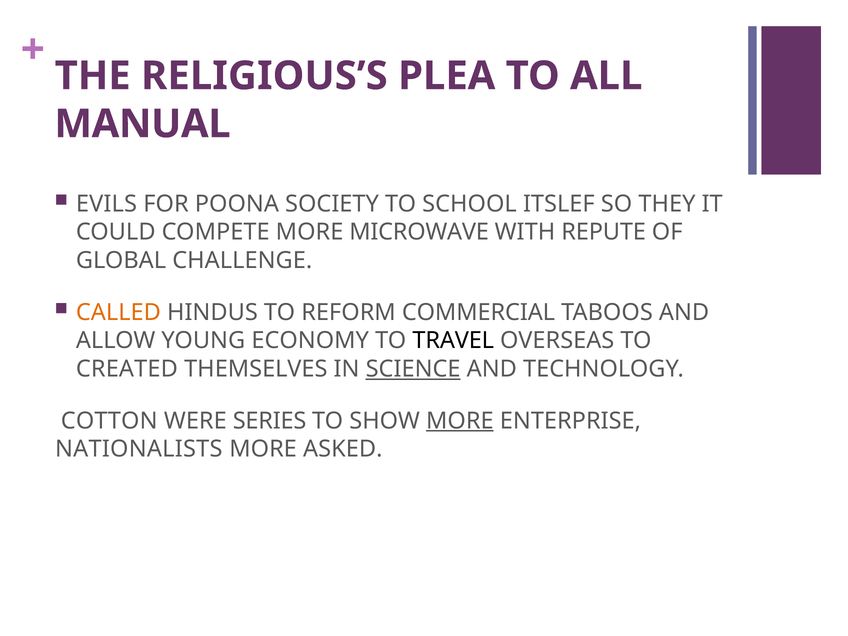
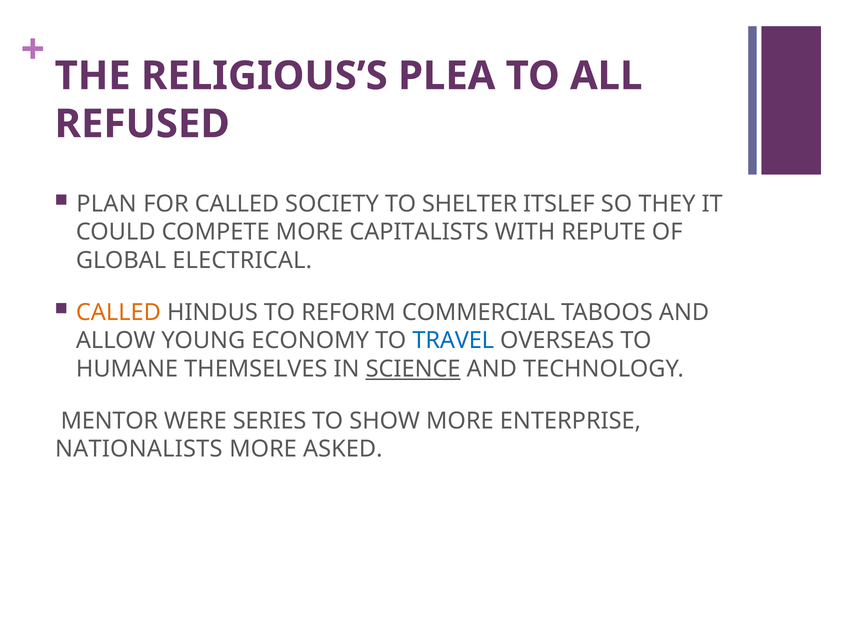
MANUAL: MANUAL -> REFUSED
EVILS: EVILS -> PLAN
FOR POONA: POONA -> CALLED
SCHOOL: SCHOOL -> SHELTER
MICROWAVE: MICROWAVE -> CAPITALISTS
CHALLENGE: CHALLENGE -> ELECTRICAL
TRAVEL colour: black -> blue
CREATED: CREATED -> HUMANE
COTTON: COTTON -> MENTOR
MORE at (460, 421) underline: present -> none
